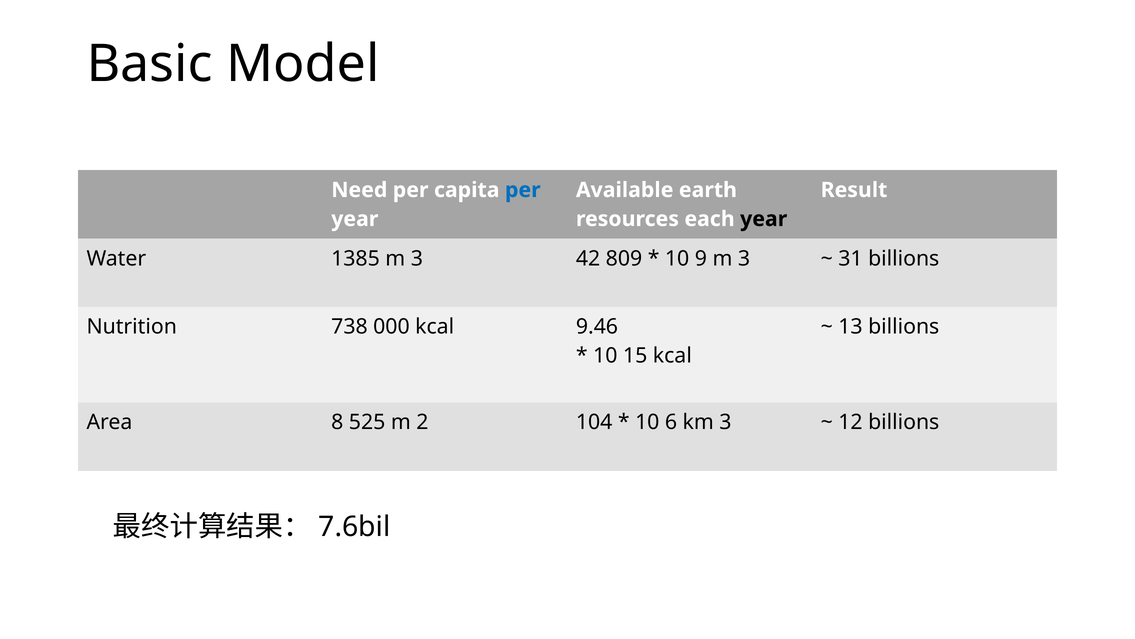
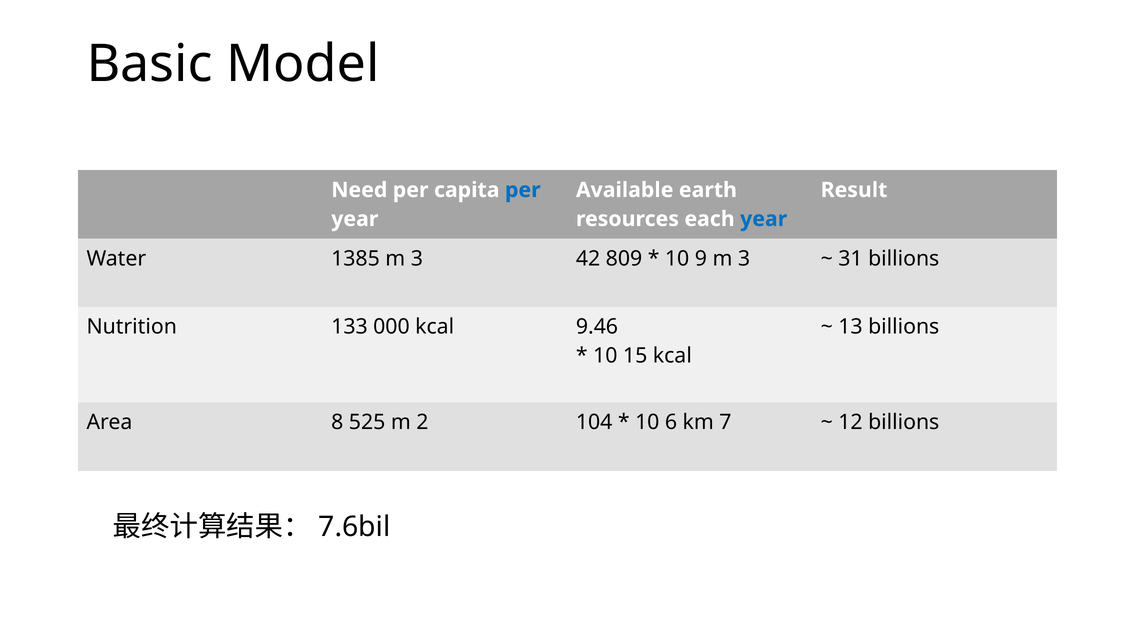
year at (764, 219) colour: black -> blue
738: 738 -> 133
km 3: 3 -> 7
